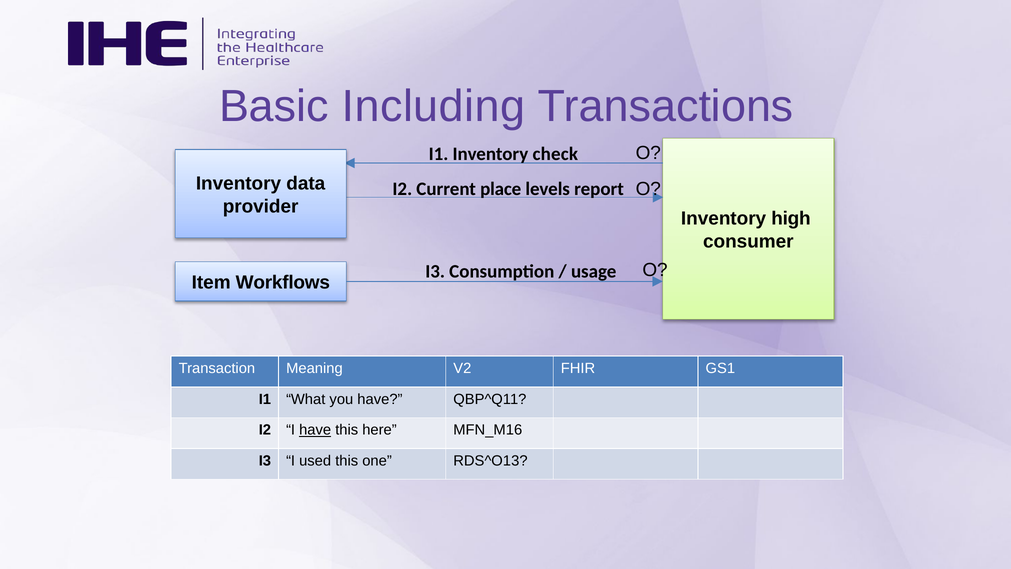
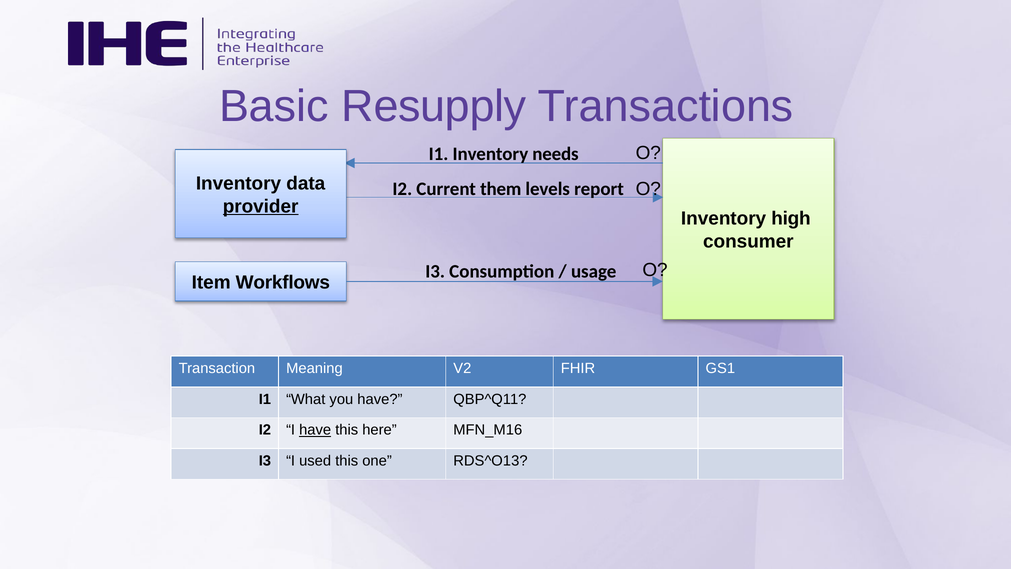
Including: Including -> Resupply
check: check -> needs
place: place -> them
provider underline: none -> present
